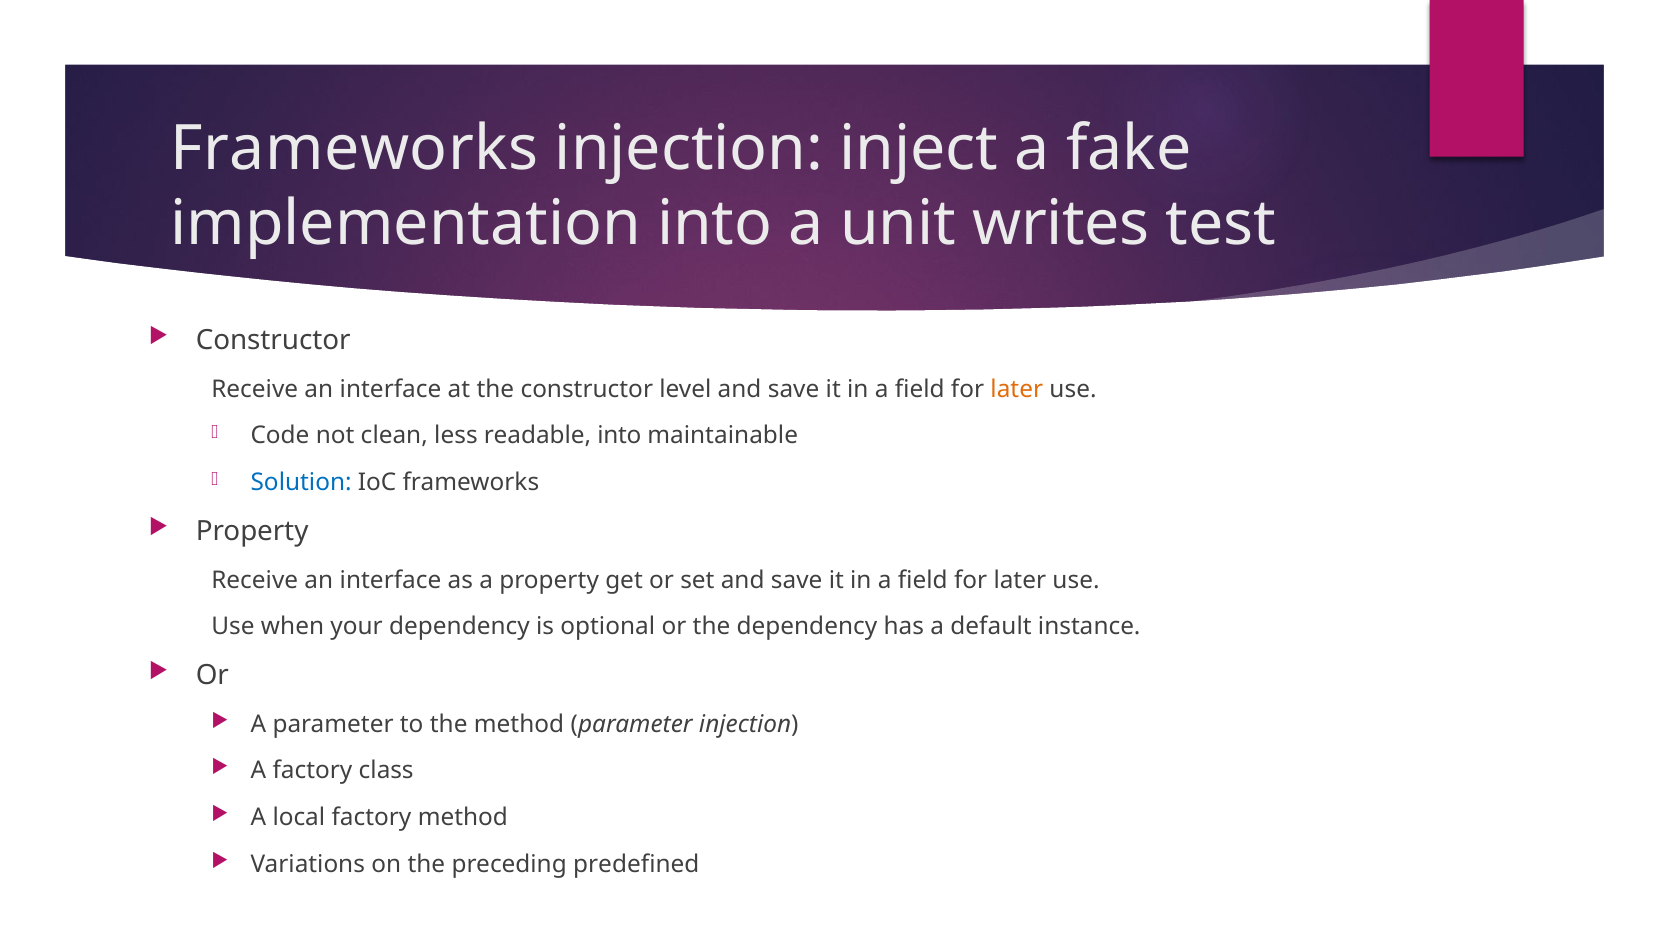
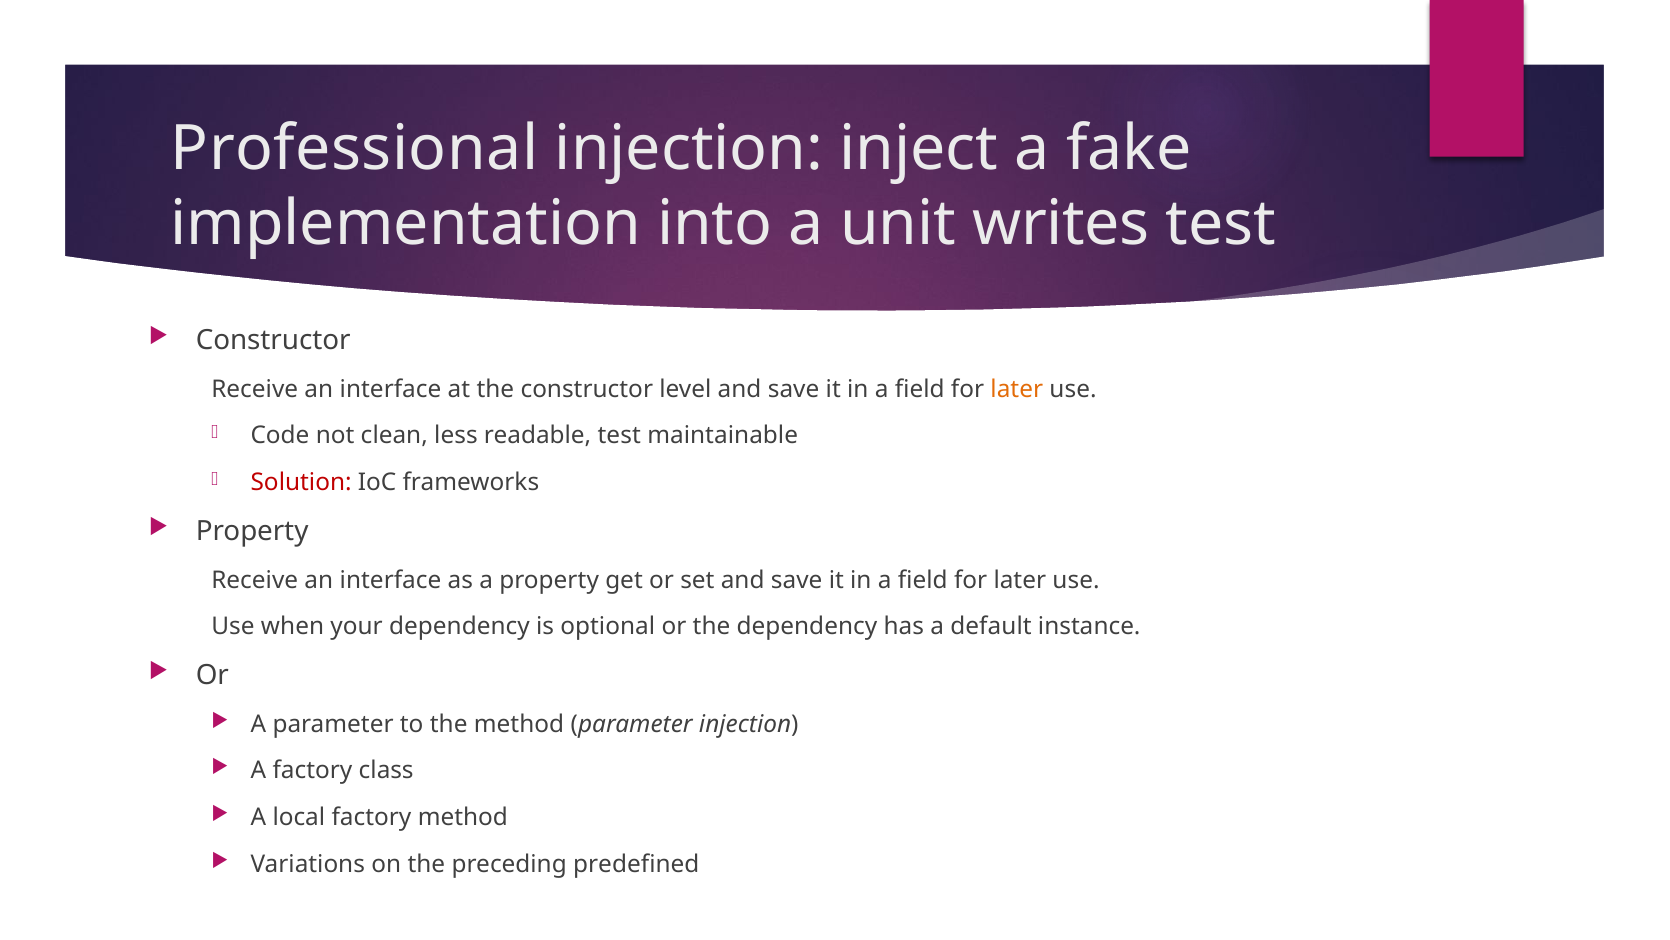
Frameworks at (354, 149): Frameworks -> Professional
readable into: into -> test
Solution colour: blue -> red
